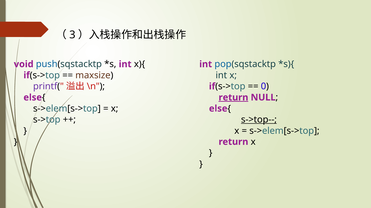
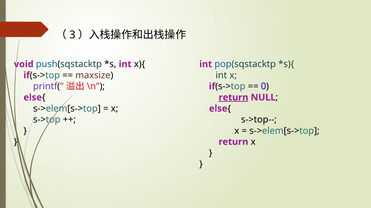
s->top-- underline: present -> none
